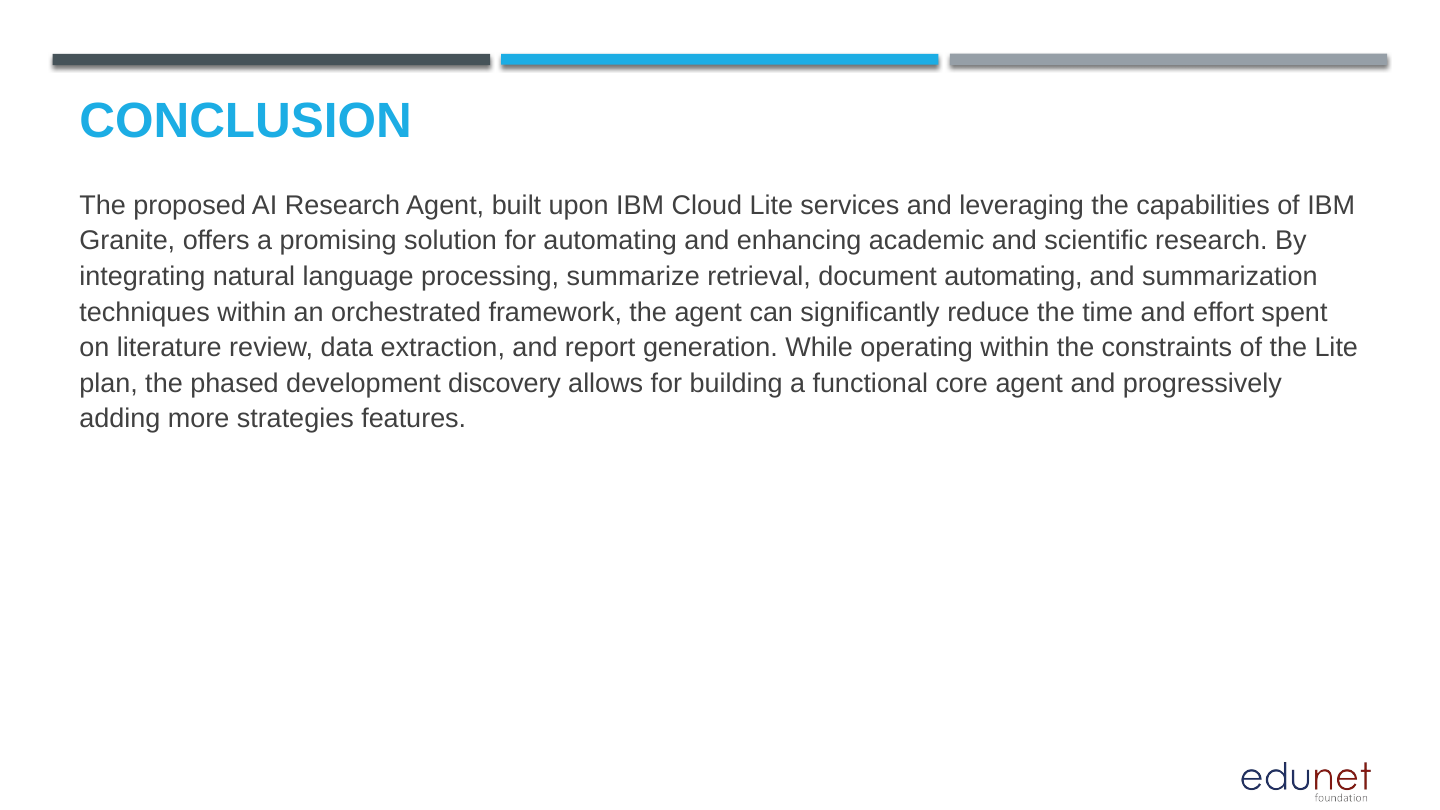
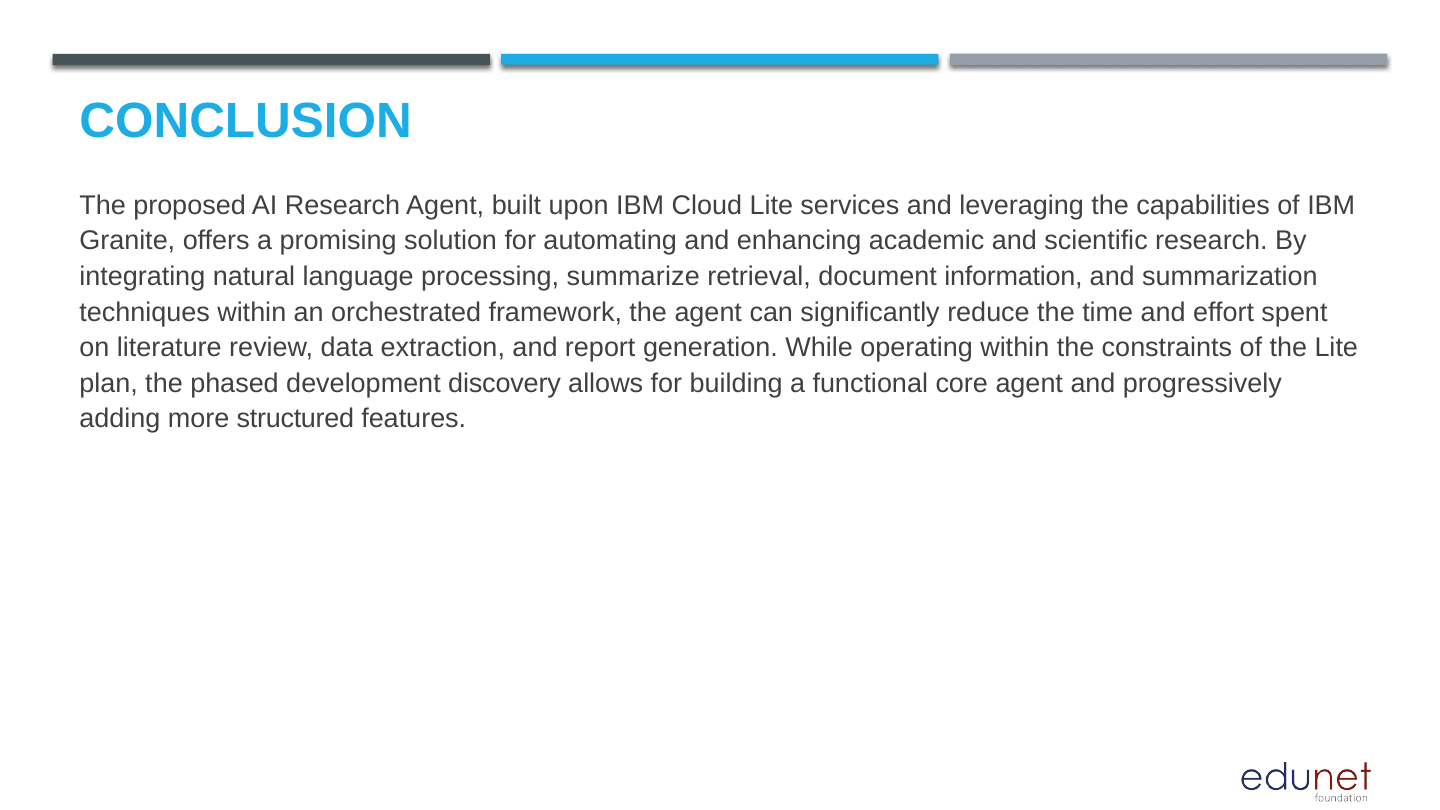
document automating: automating -> information
strategies: strategies -> structured
